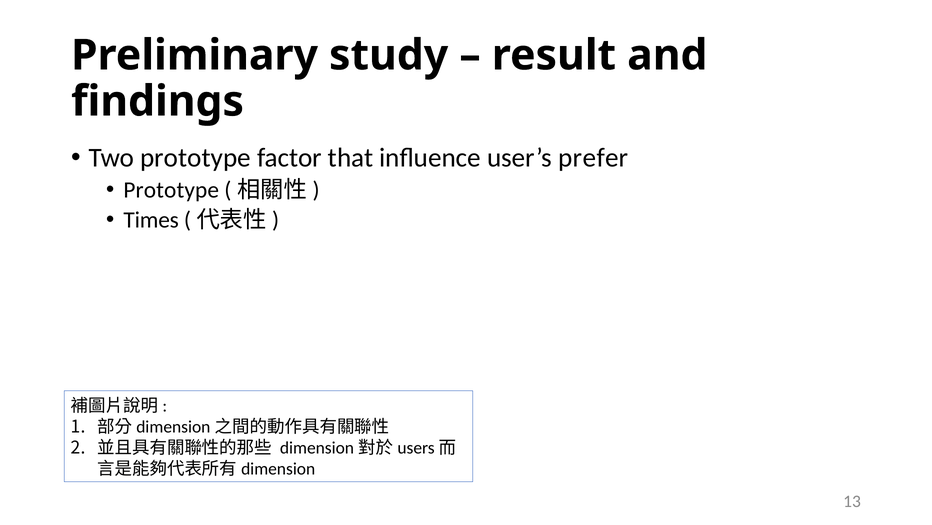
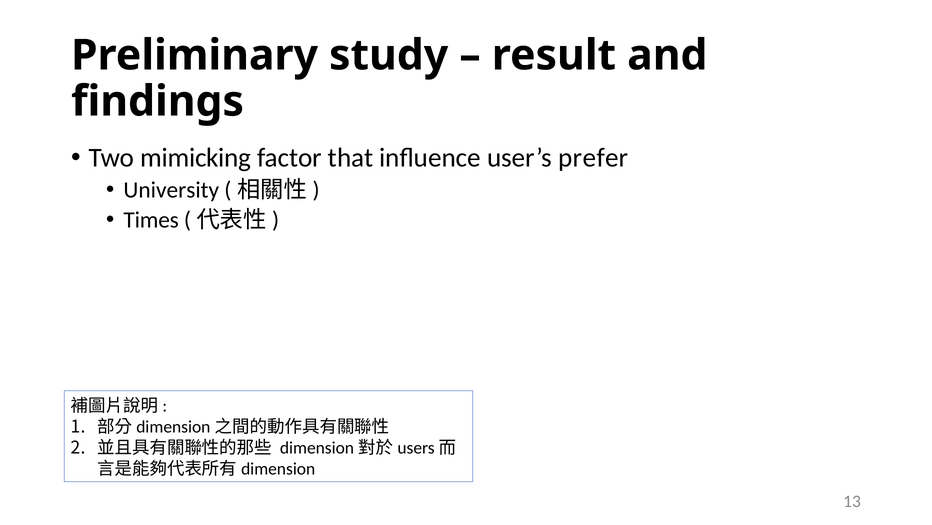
Two prototype: prototype -> mimicking
Prototype at (171, 190): Prototype -> University
